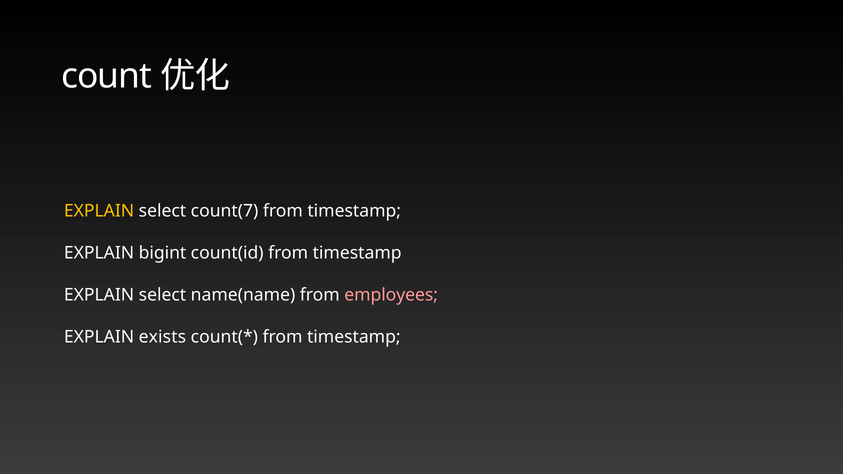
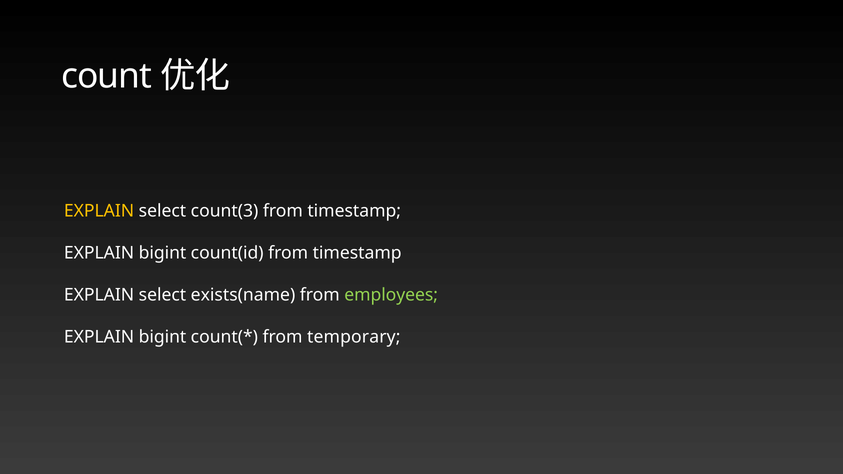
count(7: count(7 -> count(3
name(name: name(name -> exists(name
employees colour: pink -> light green
exists at (162, 337): exists -> bigint
timestamp at (354, 337): timestamp -> temporary
